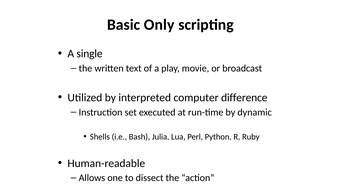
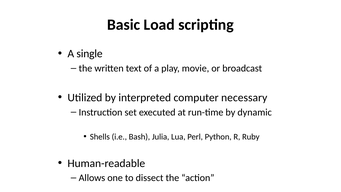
Only: Only -> Load
difference: difference -> necessary
